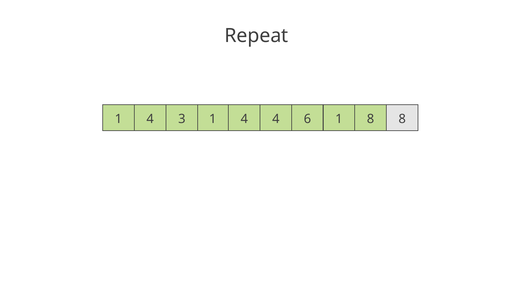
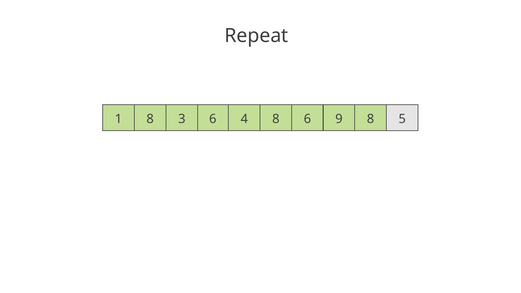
4 at (150, 119): 4 -> 8
3 1: 1 -> 6
4 4: 4 -> 8
6 1: 1 -> 9
8 8: 8 -> 5
